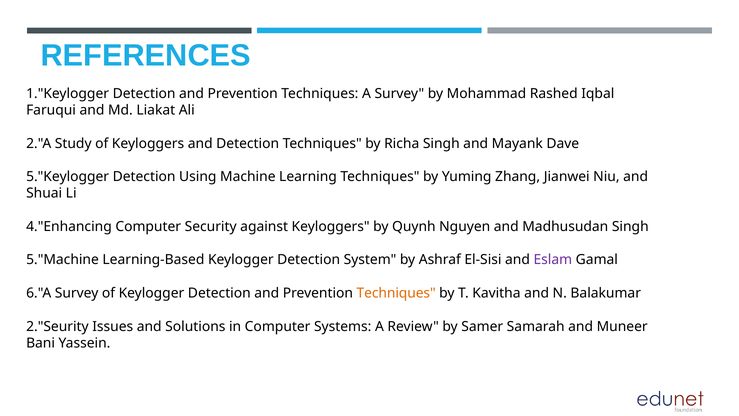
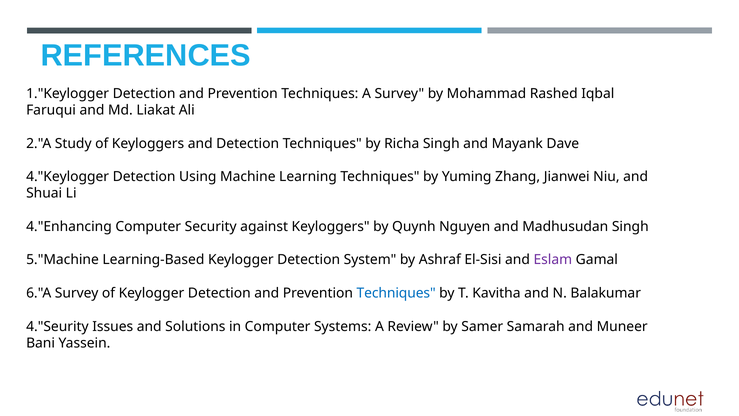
5."Keylogger: 5."Keylogger -> 4."Keylogger
Techniques at (396, 293) colour: orange -> blue
2."Seurity: 2."Seurity -> 4."Seurity
